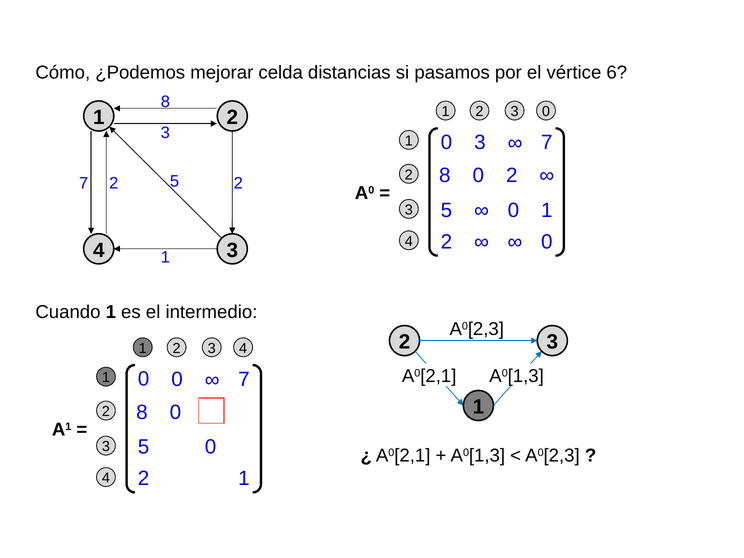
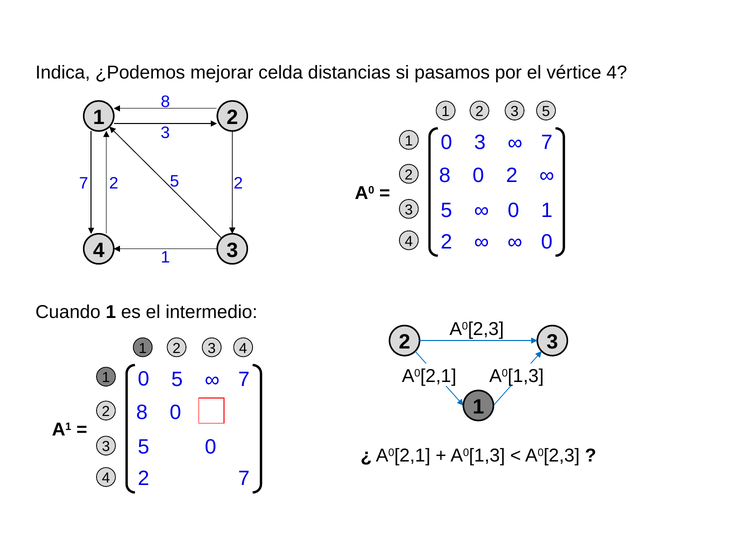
Cómo: Cómo -> Indica
vértice 6: 6 -> 4
0 at (546, 112): 0 -> 5
0 at (177, 379): 0 -> 5
1 at (244, 478): 1 -> 7
